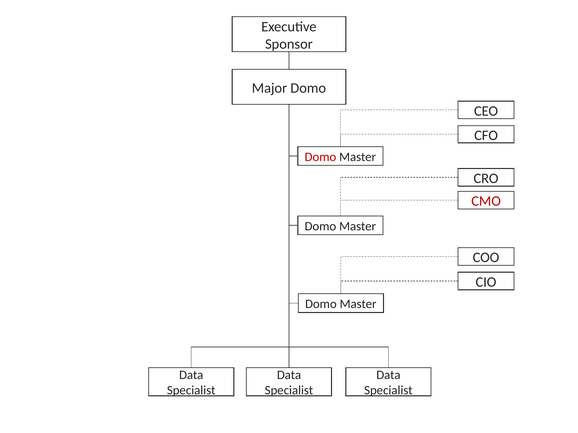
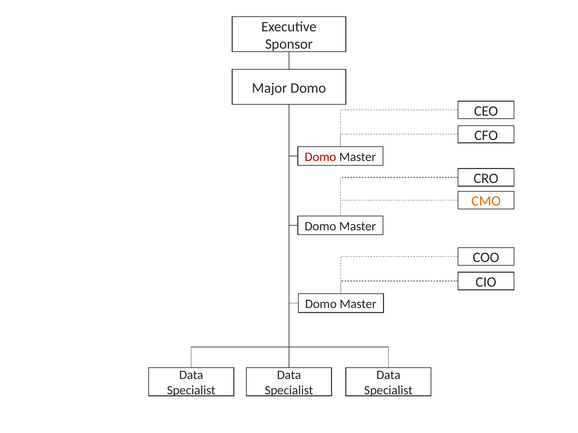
CMO colour: red -> orange
